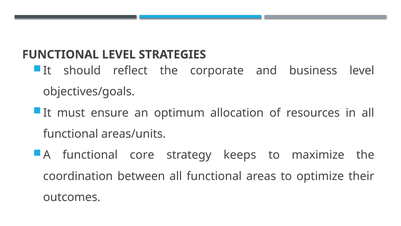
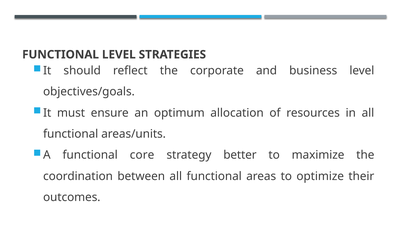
keeps: keeps -> better
